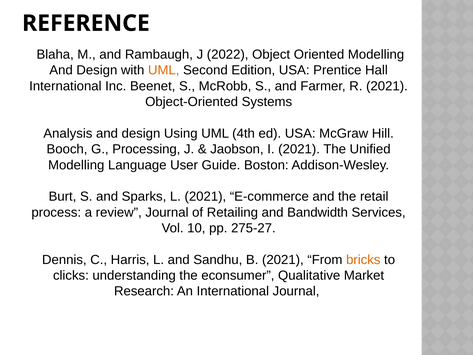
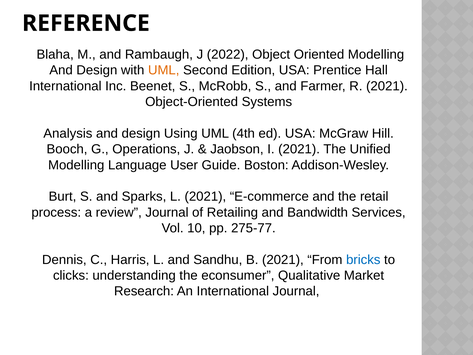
Processing: Processing -> Operations
275-27: 275-27 -> 275-77
bricks colour: orange -> blue
